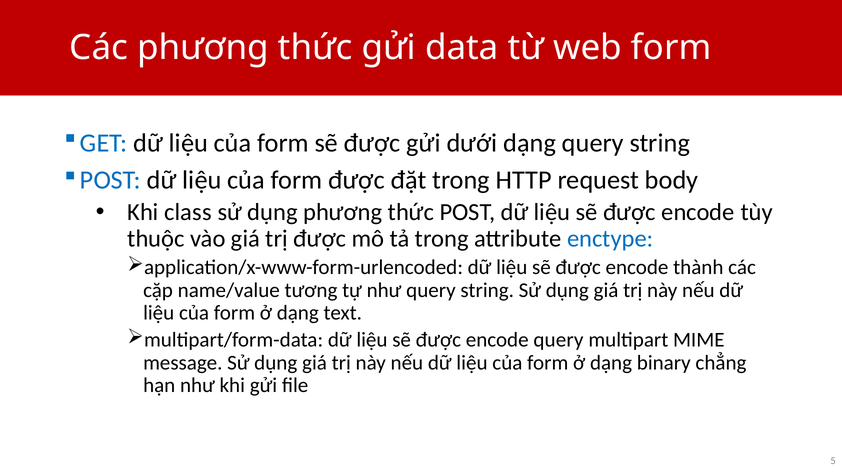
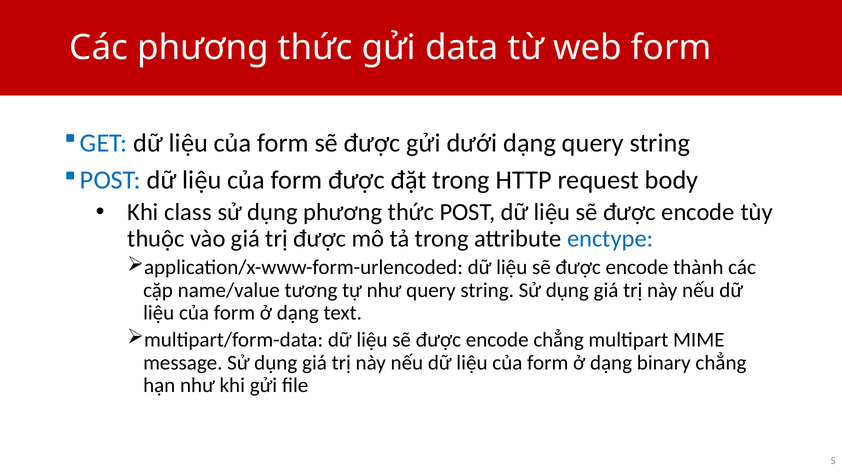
encode query: query -> chẳng
